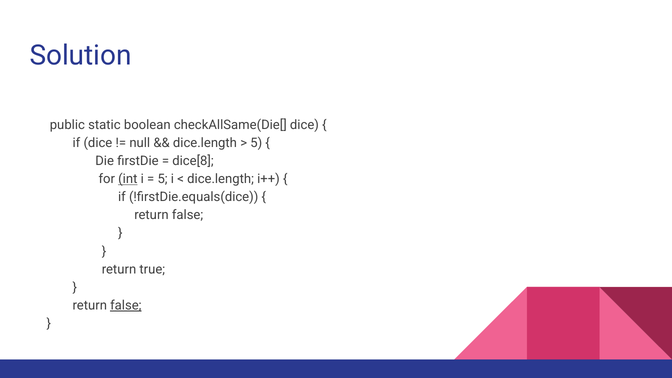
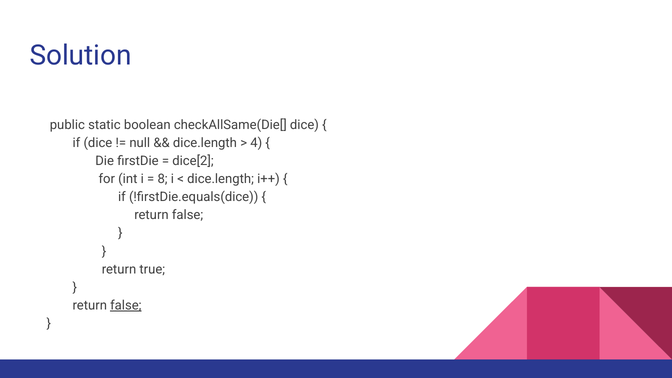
5 at (256, 143): 5 -> 4
dice[8: dice[8 -> dice[2
int underline: present -> none
5 at (163, 179): 5 -> 8
